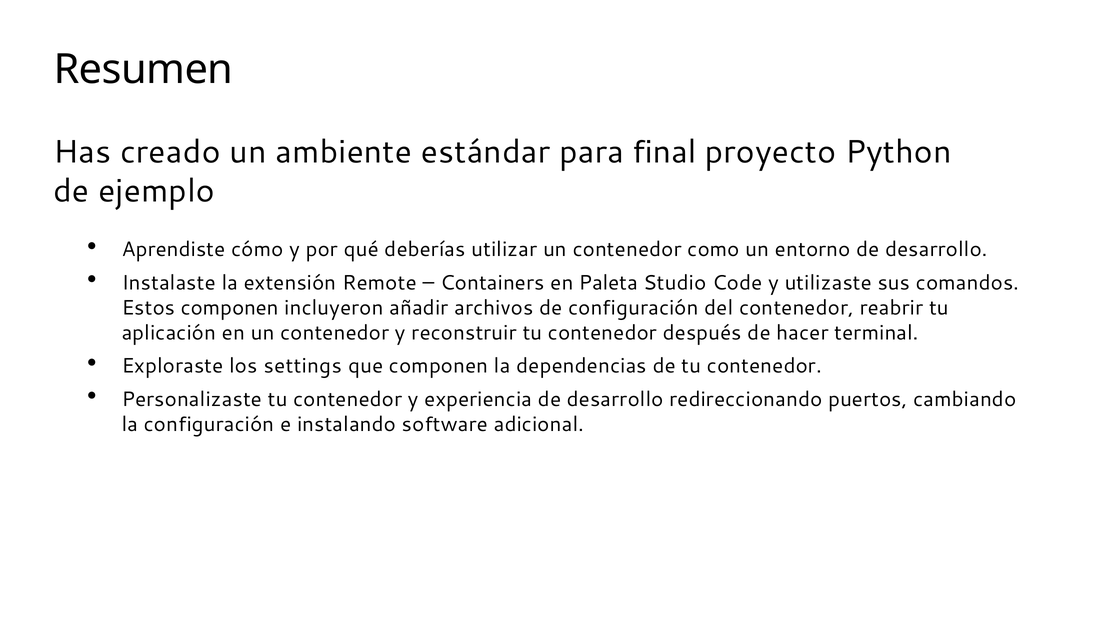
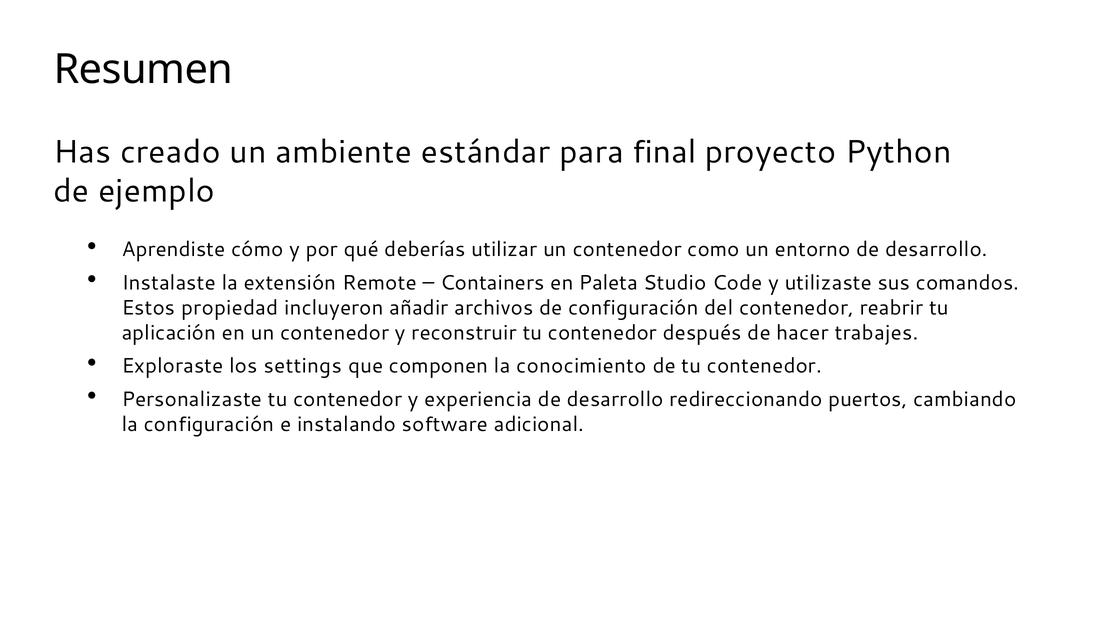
Estos componen: componen -> propiedad
terminal: terminal -> trabajes
dependencias: dependencias -> conocimiento
